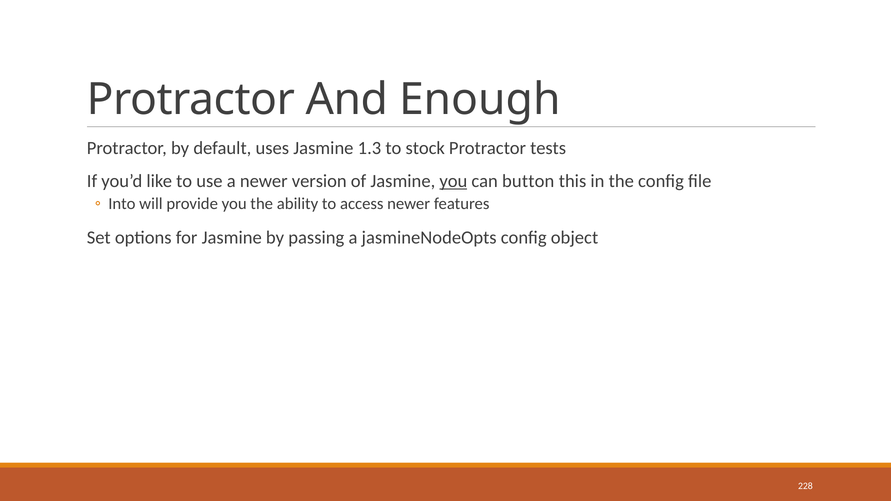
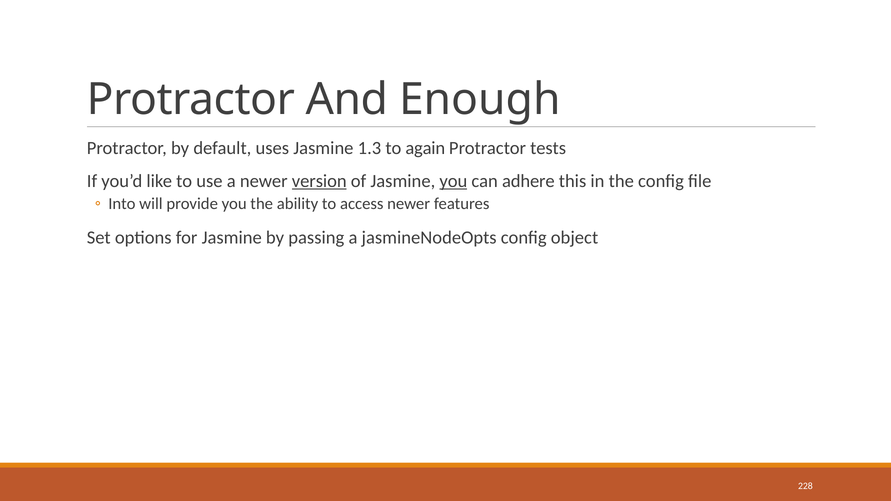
stock: stock -> again
version underline: none -> present
button: button -> adhere
